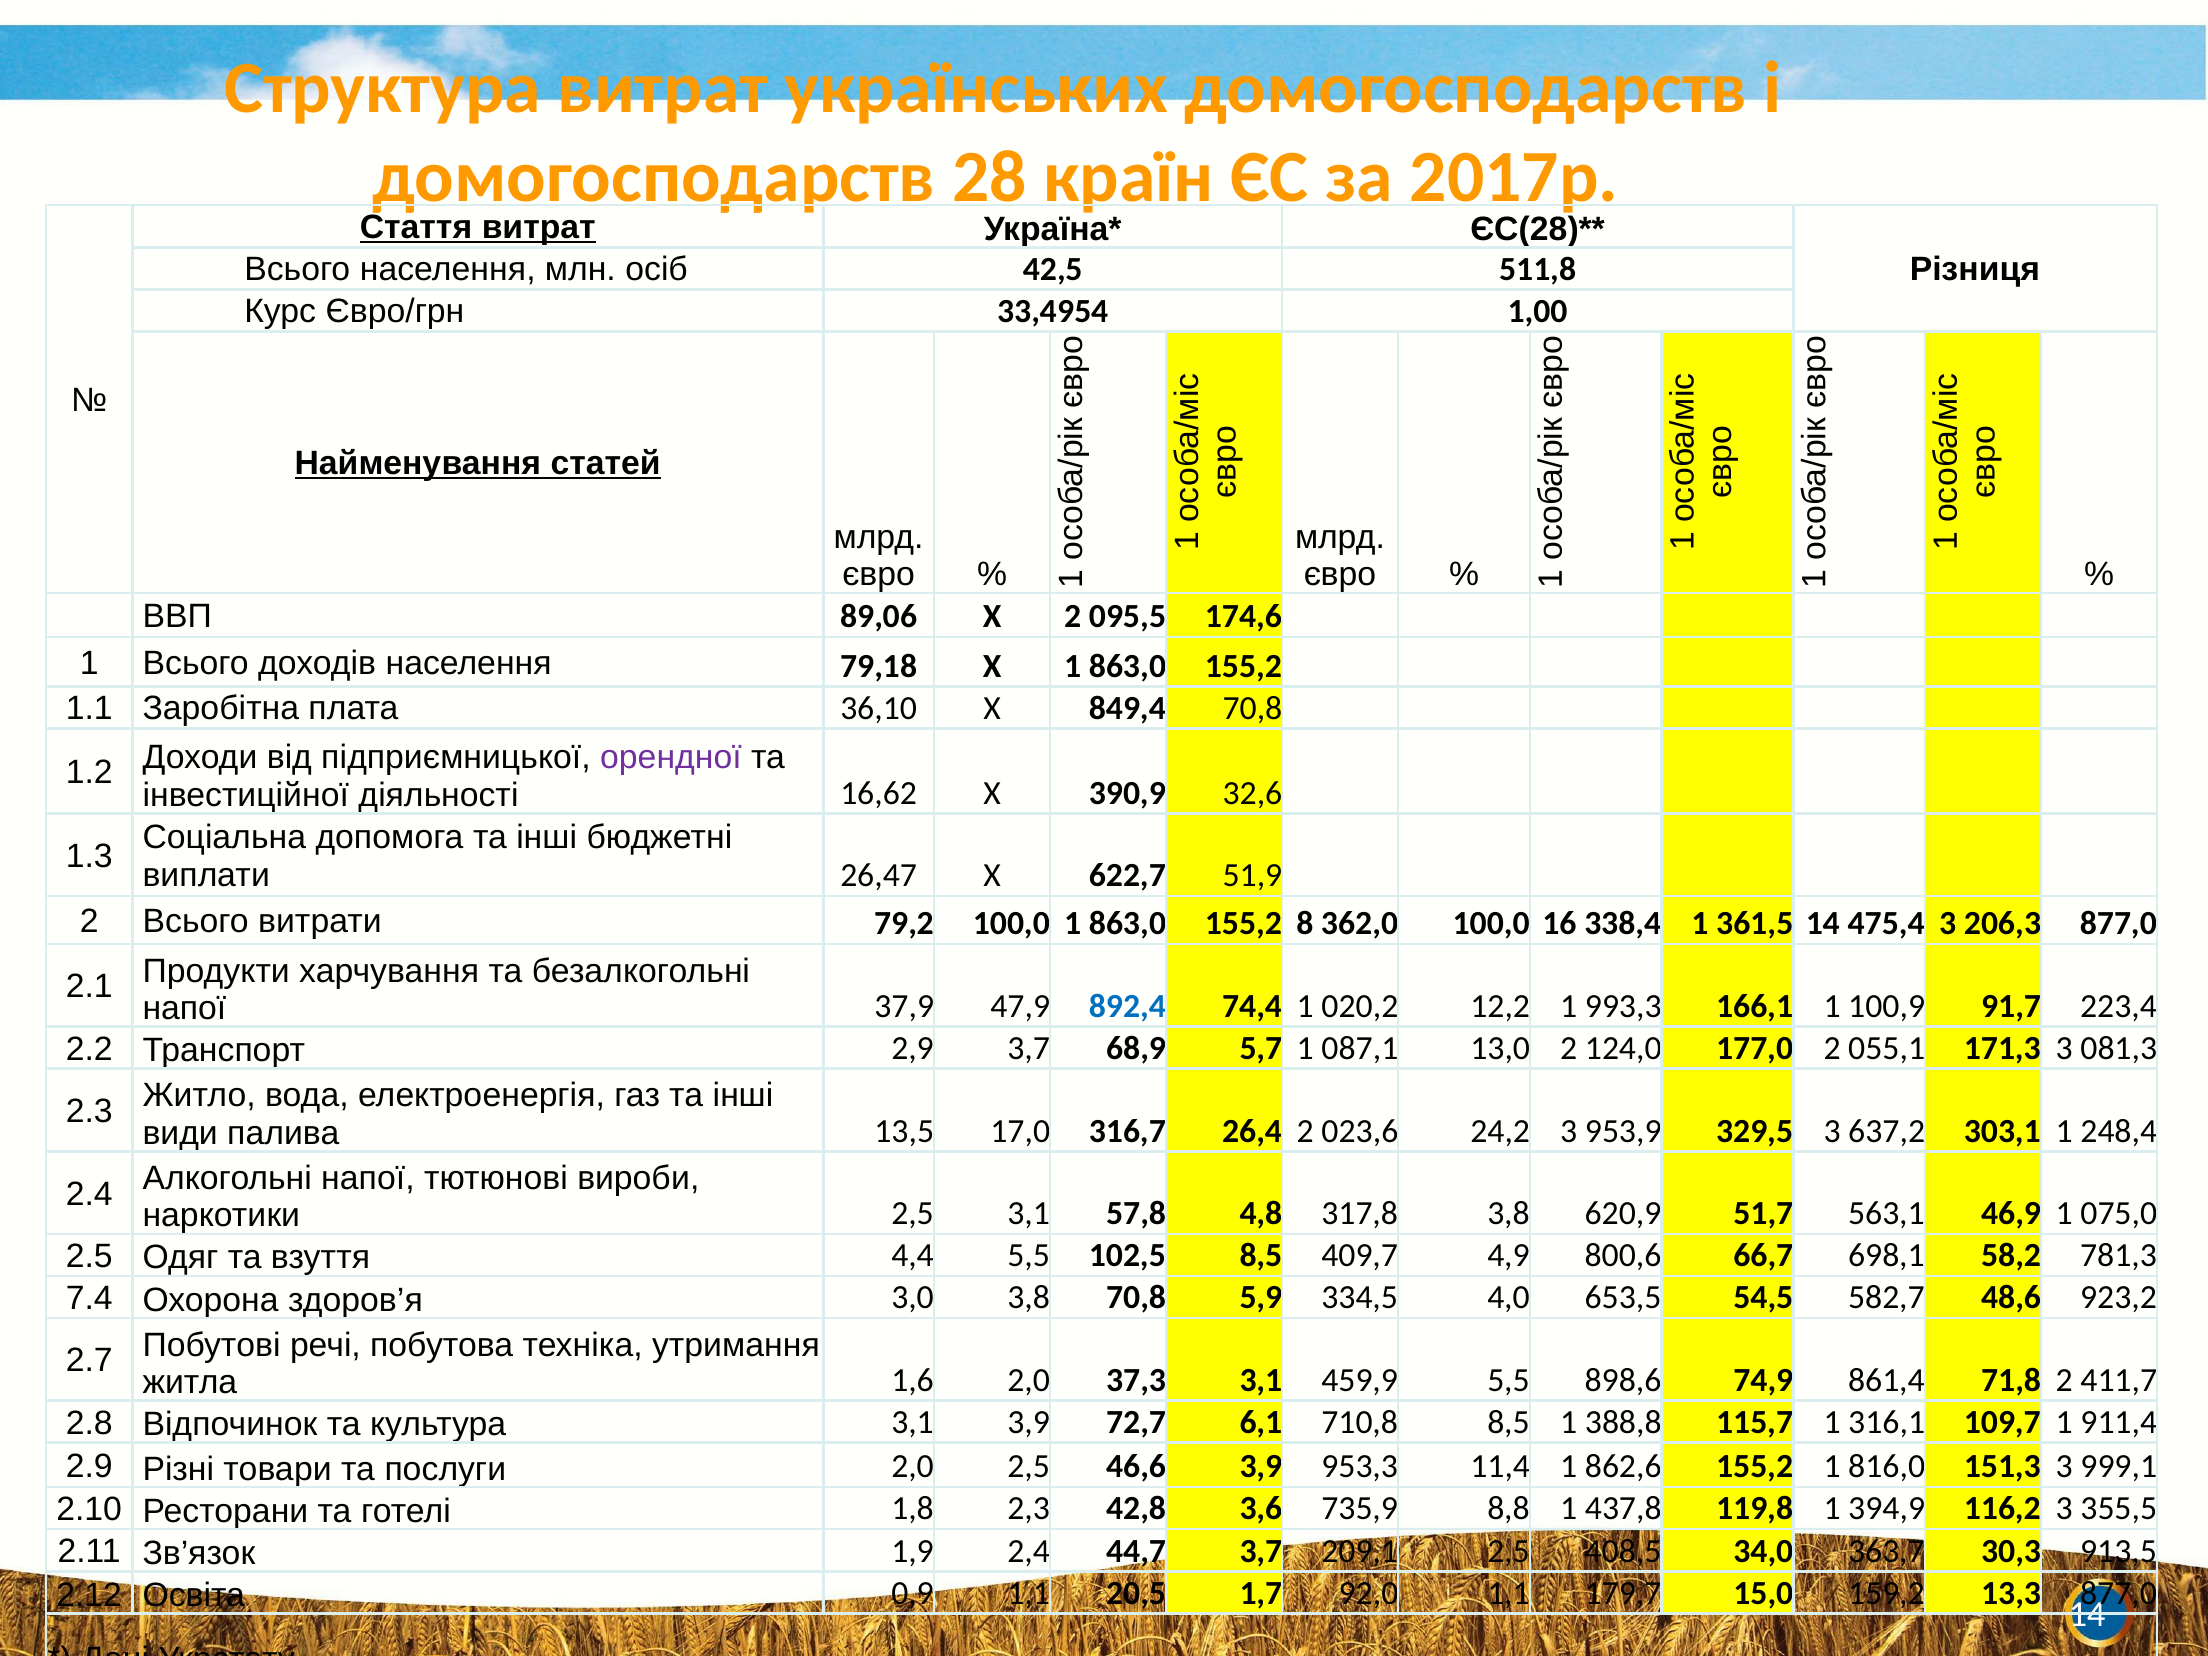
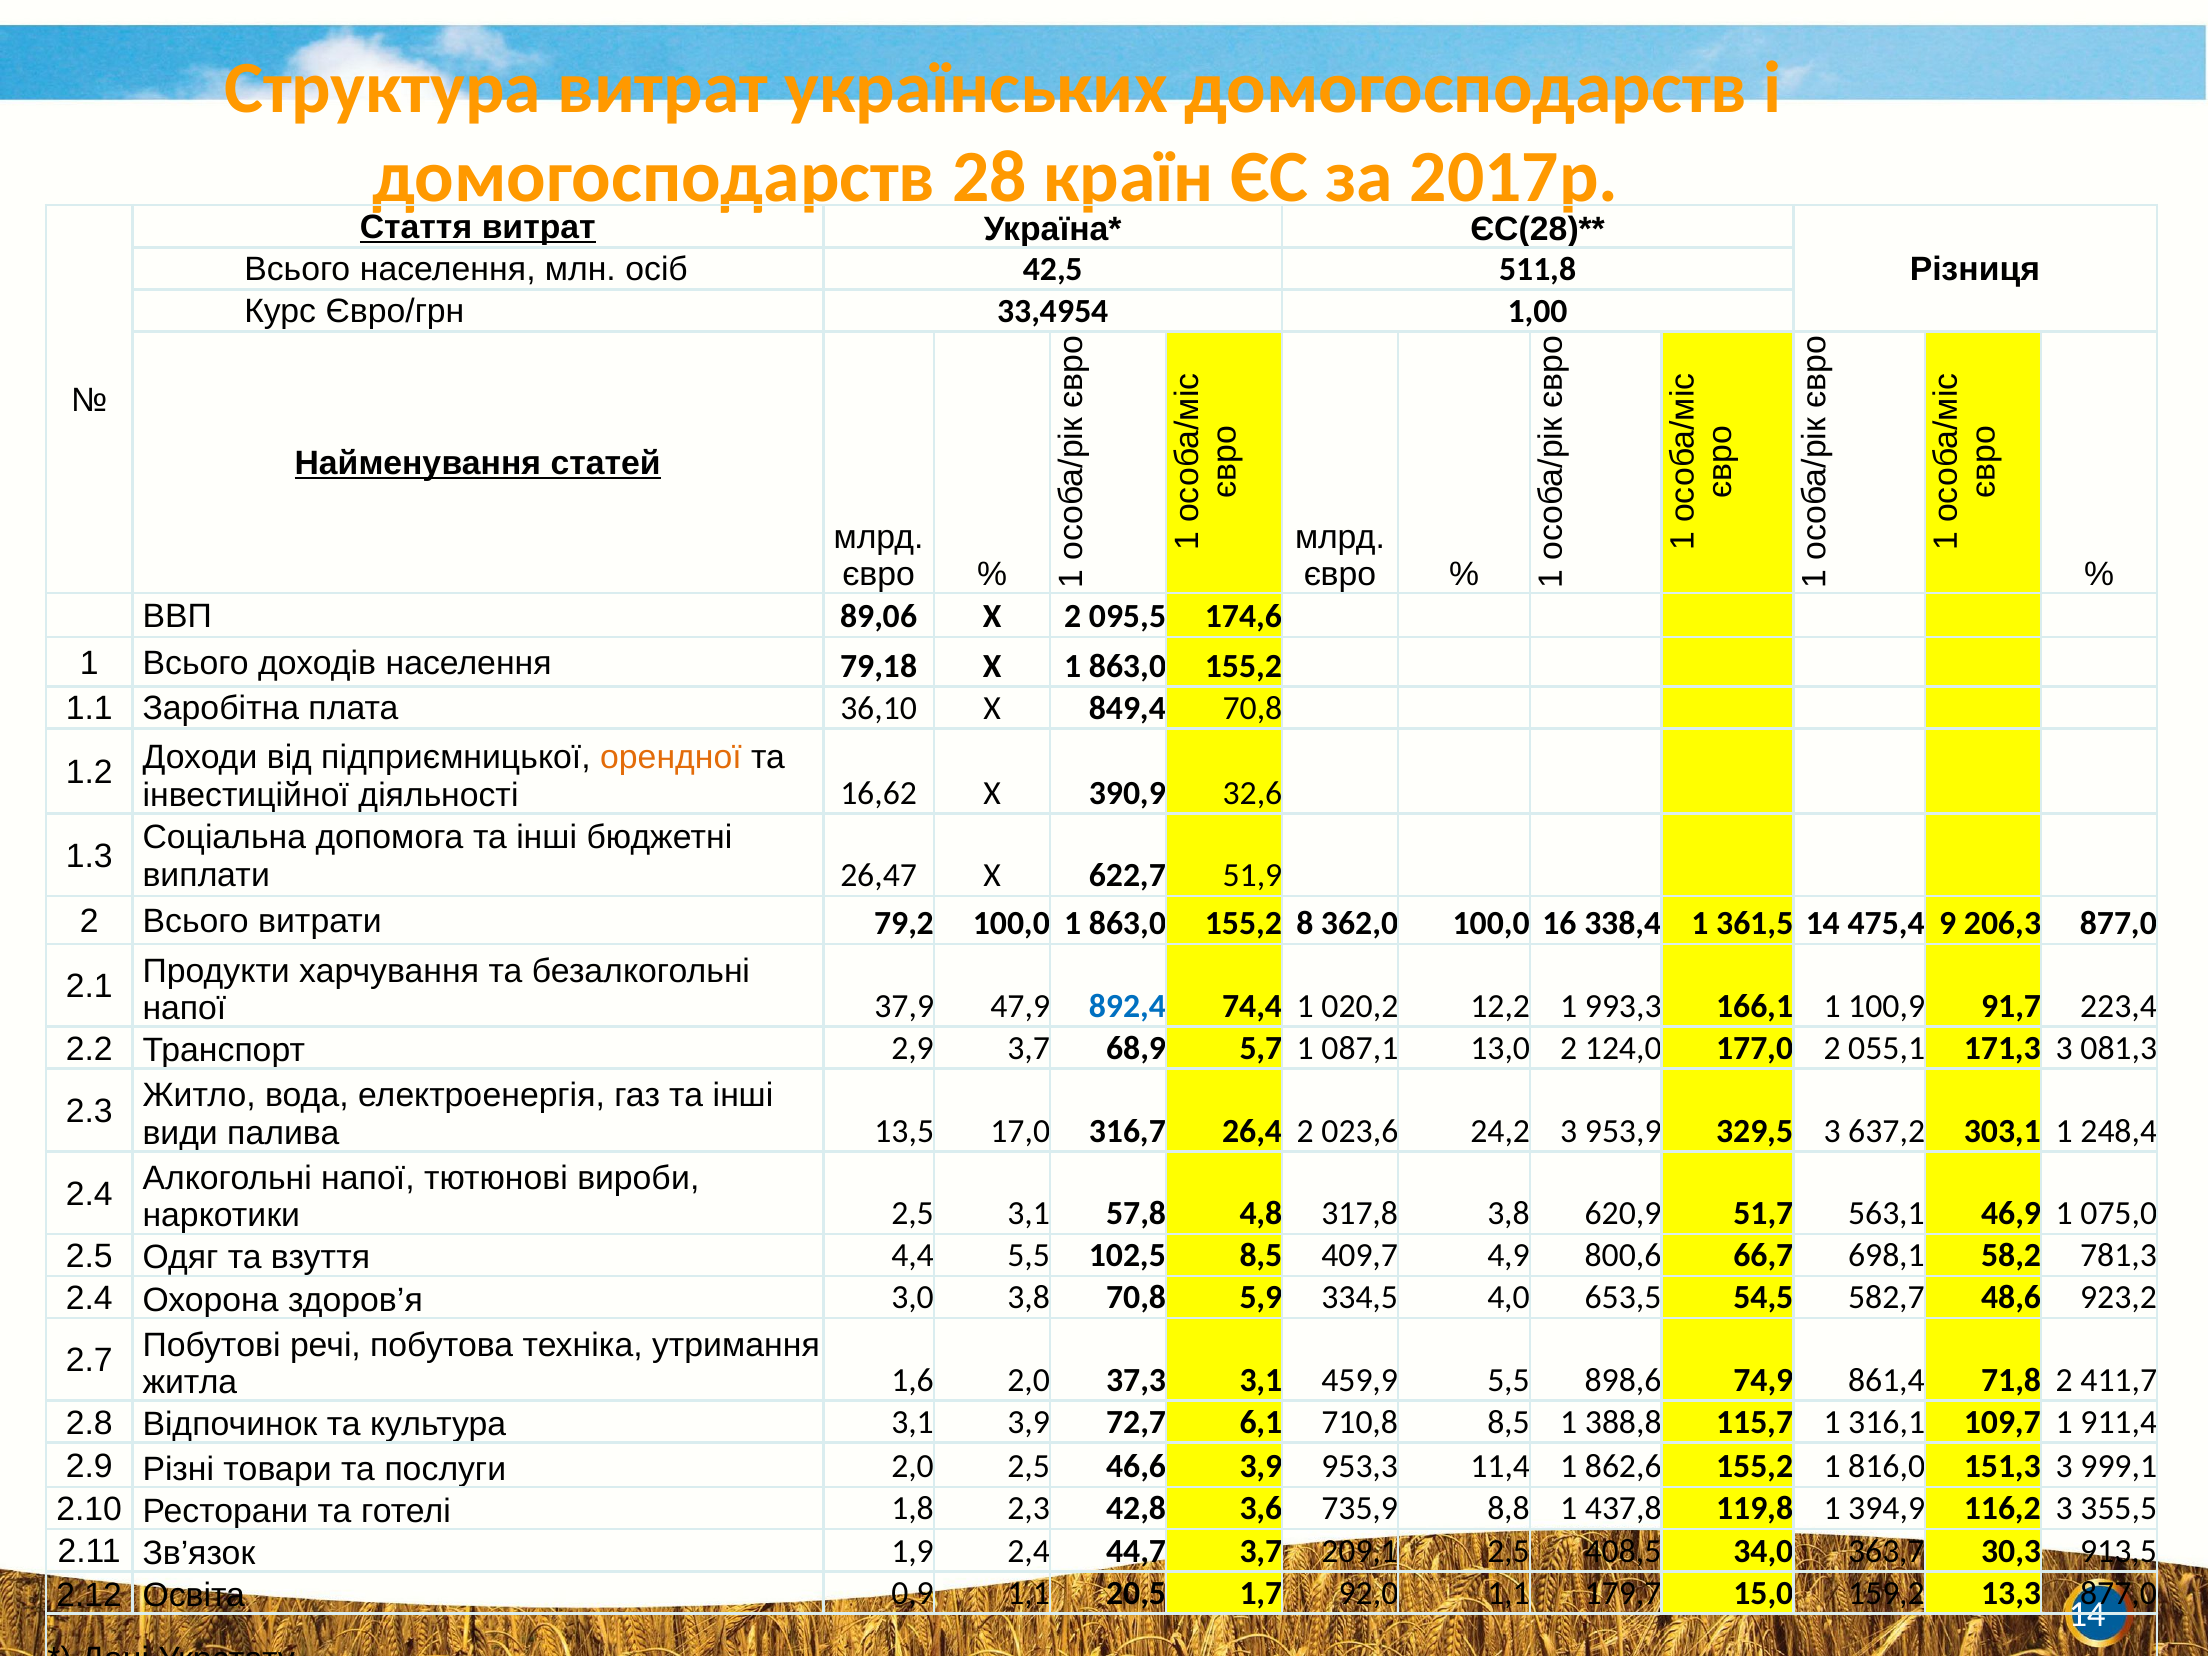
орендної colour: purple -> orange
475,4 3: 3 -> 9
7.4 at (89, 1298): 7.4 -> 2.4
